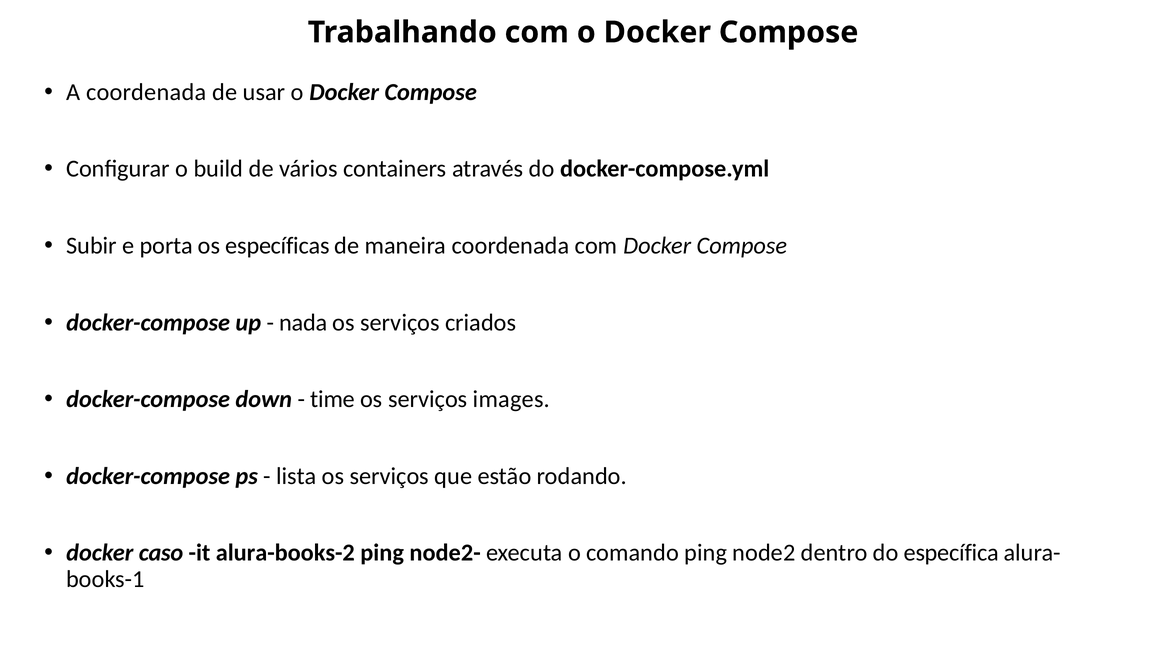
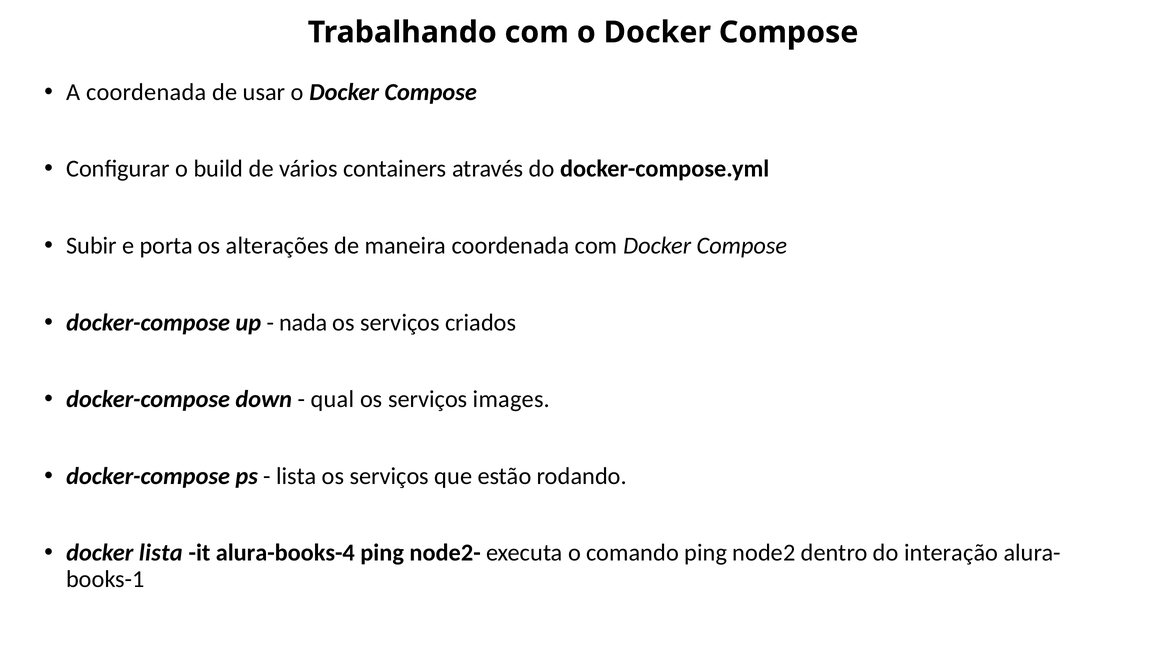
específicas: específicas -> alterações
time: time -> qual
docker caso: caso -> lista
alura-books-2: alura-books-2 -> alura-books-4
específica: específica -> interação
